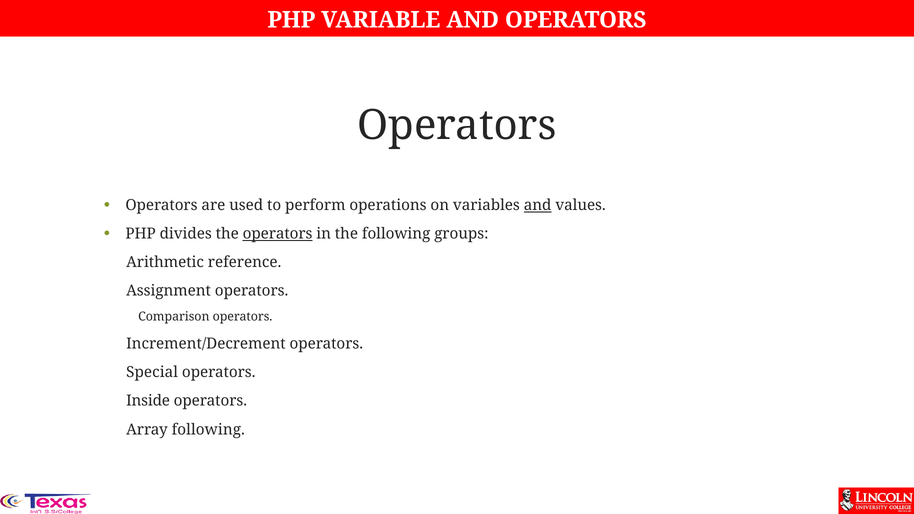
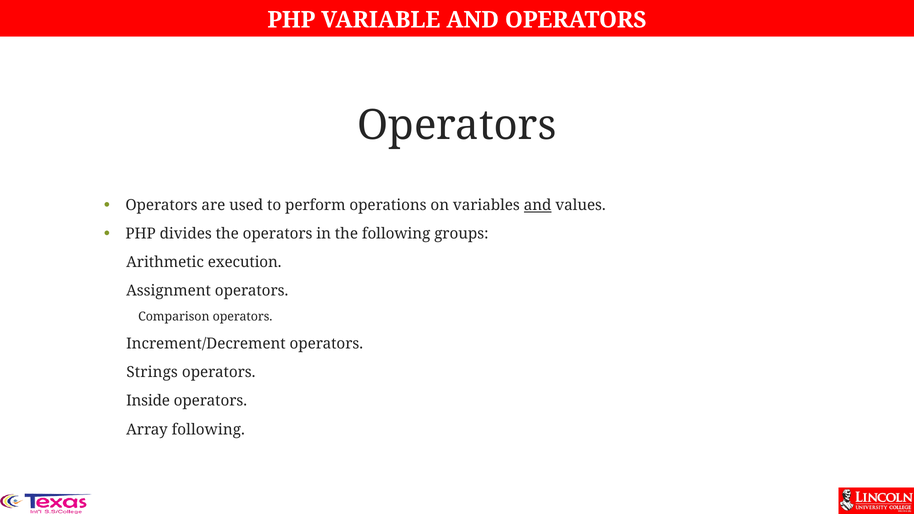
operators at (278, 234) underline: present -> none
reference: reference -> execution
Special: Special -> Strings
